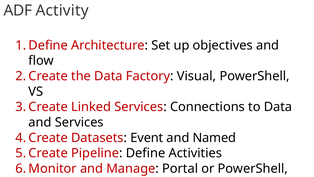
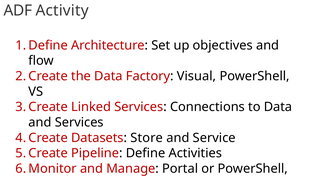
Event: Event -> Store
Named: Named -> Service
